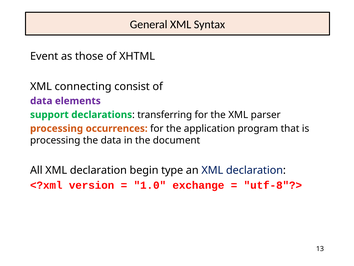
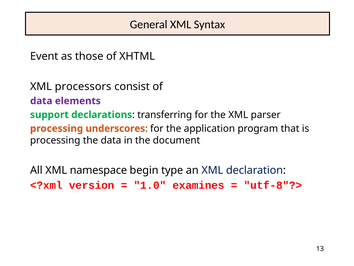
connecting: connecting -> processors
occurrences: occurrences -> underscores
All XML declaration: declaration -> namespace
exchange: exchange -> examines
